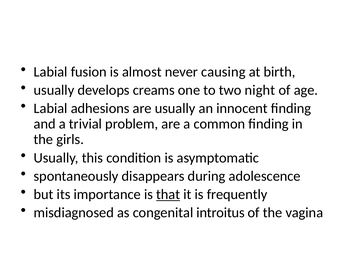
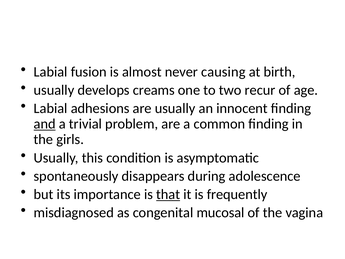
night: night -> recur
and underline: none -> present
introitus: introitus -> mucosal
